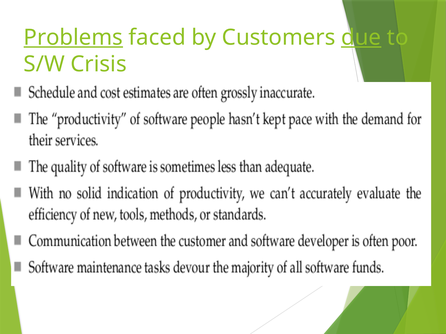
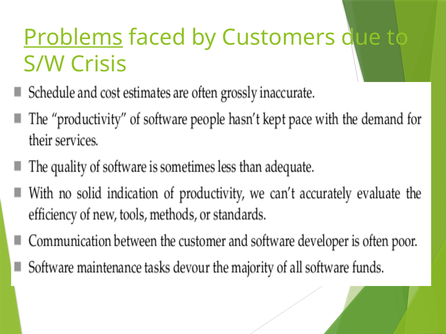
due underline: present -> none
